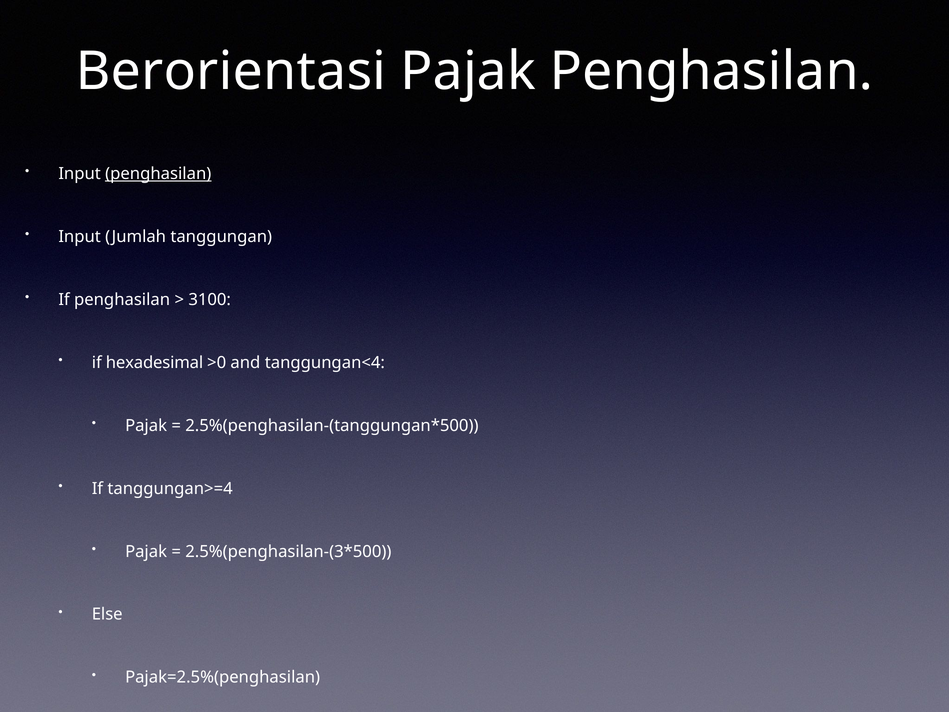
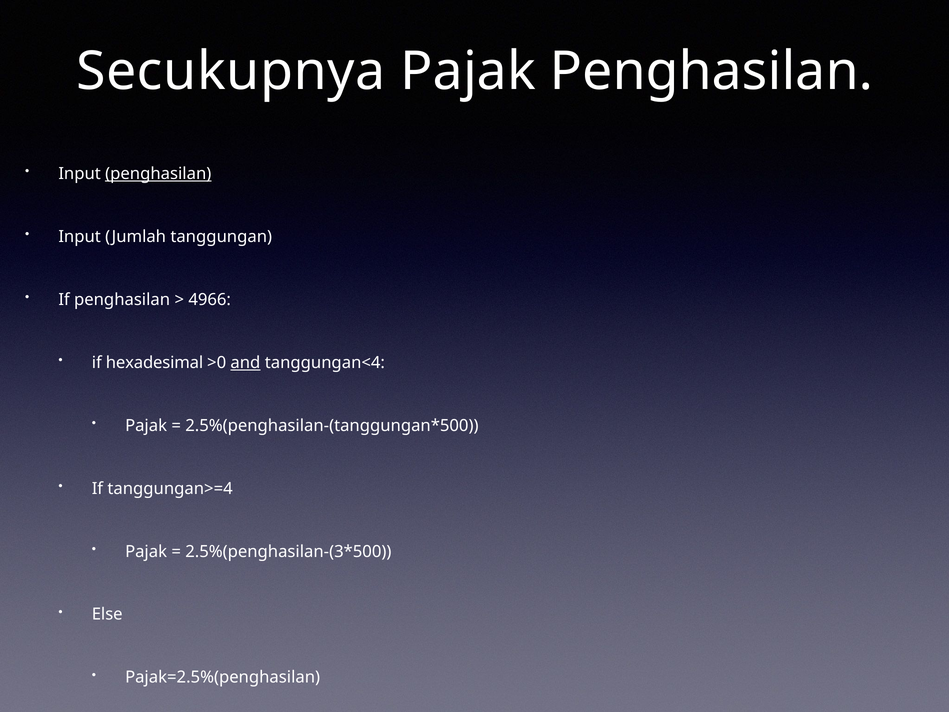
Berorientasi: Berorientasi -> Secukupnya
3100: 3100 -> 4966
and underline: none -> present
